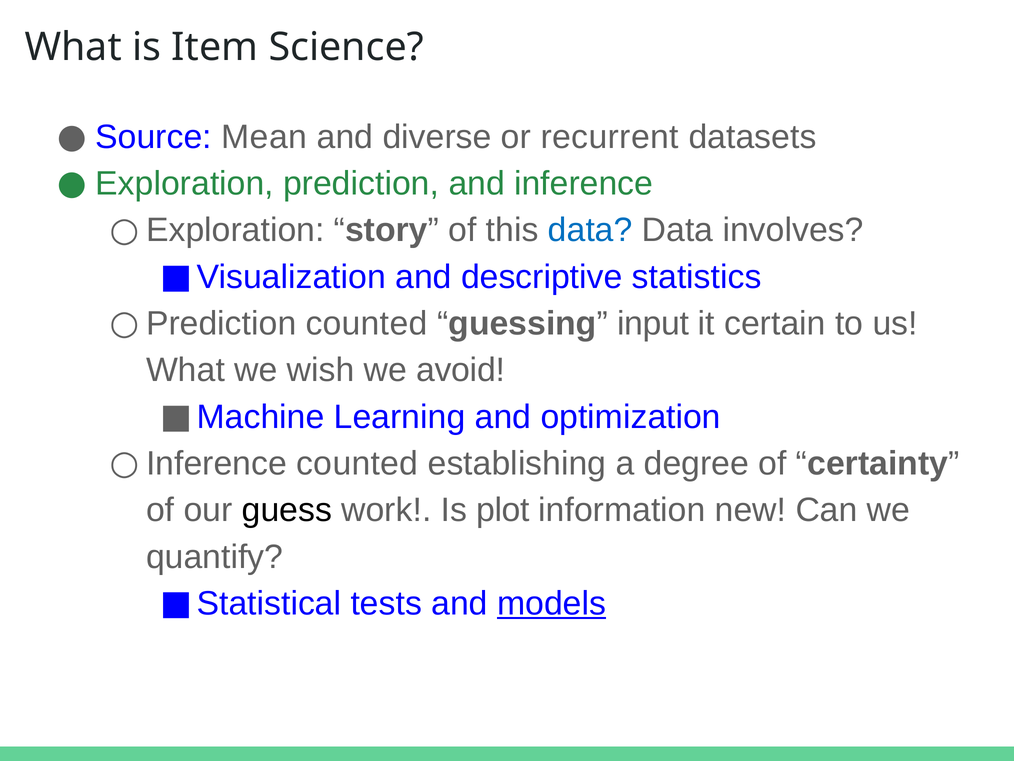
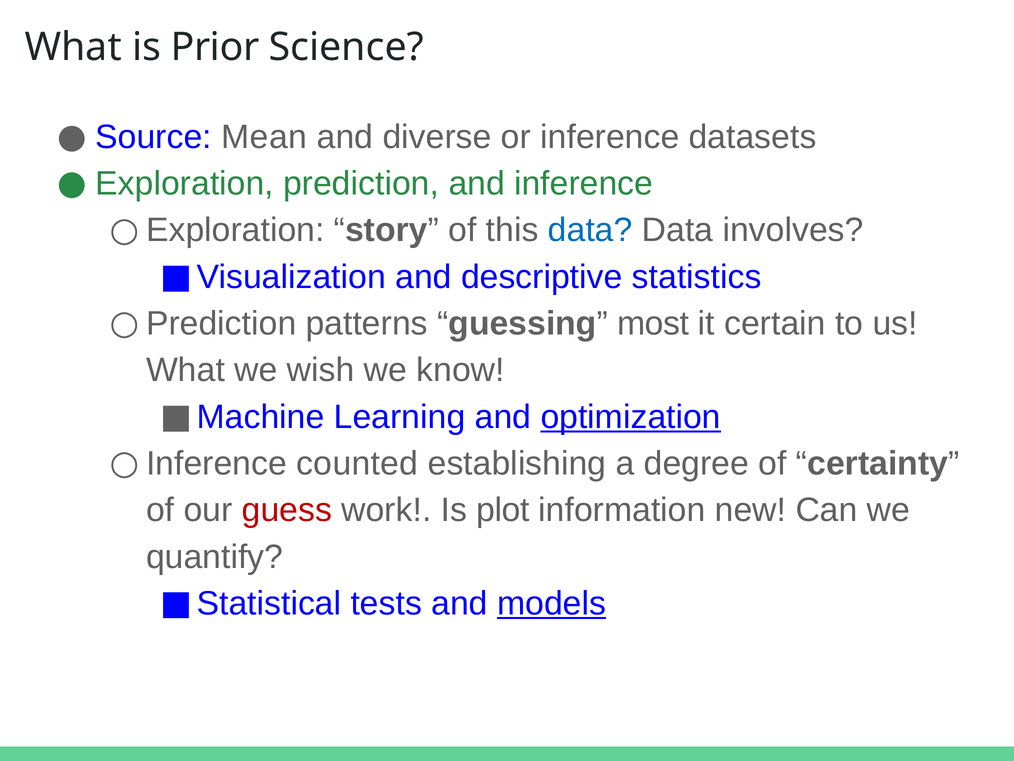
Item: Item -> Prior
or recurrent: recurrent -> inference
counted at (367, 323): counted -> patterns
input: input -> most
avoid: avoid -> know
optimization underline: none -> present
guess colour: black -> red
